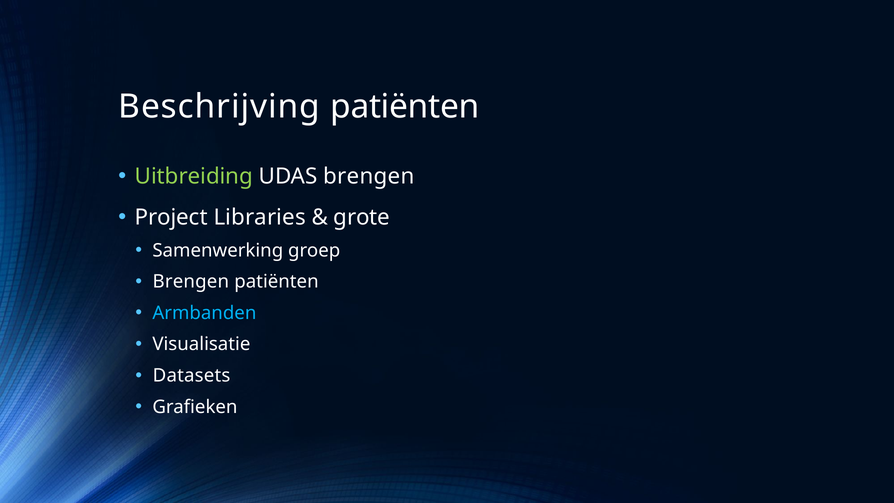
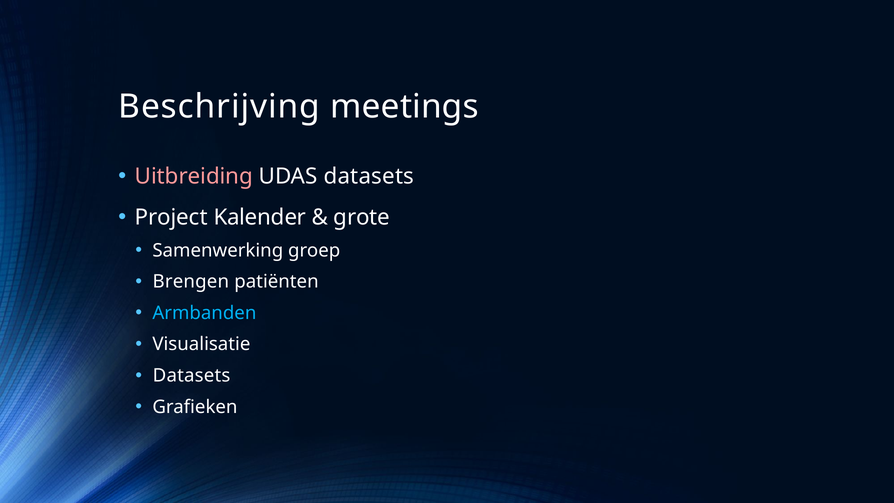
Beschrijving patiënten: patiënten -> meetings
Uitbreiding colour: light green -> pink
UDAS brengen: brengen -> datasets
Libraries: Libraries -> Kalender
